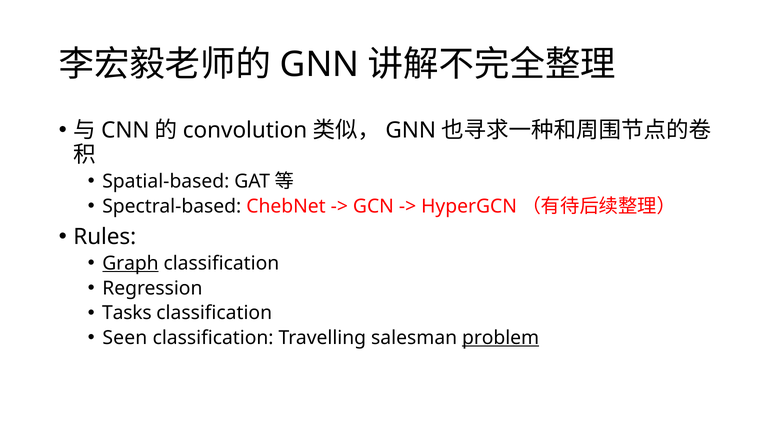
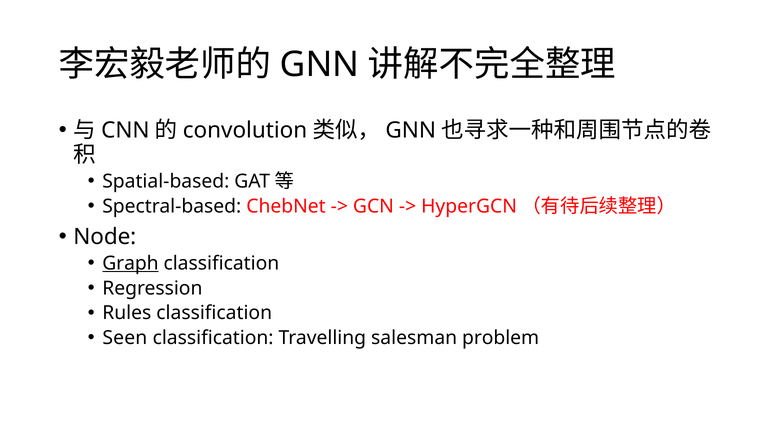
Rules: Rules -> Node
Tasks: Tasks -> Rules
problem underline: present -> none
